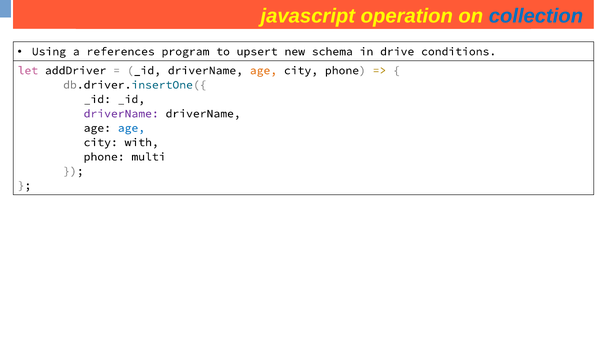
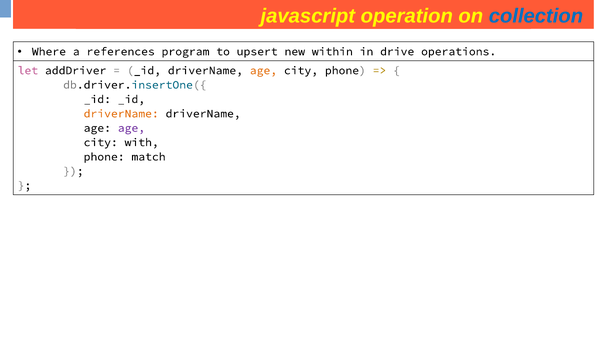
Using: Using -> Where
schema: schema -> within
conditions: conditions -> operations
driverName at (121, 113) colour: purple -> orange
age at (131, 128) colour: blue -> purple
multi: multi -> match
